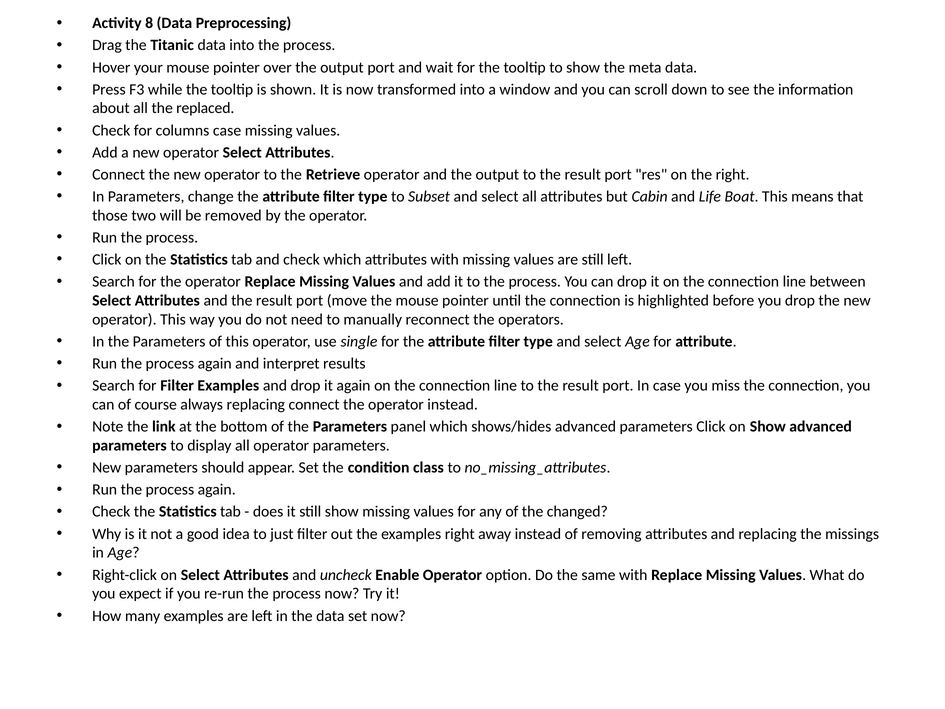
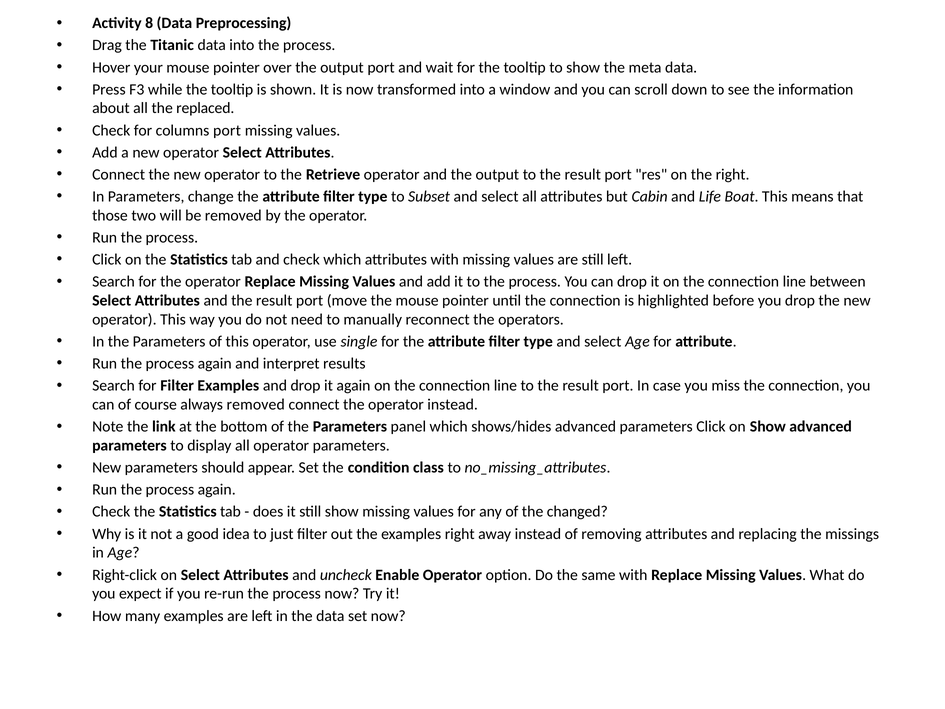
columns case: case -> port
always replacing: replacing -> removed
